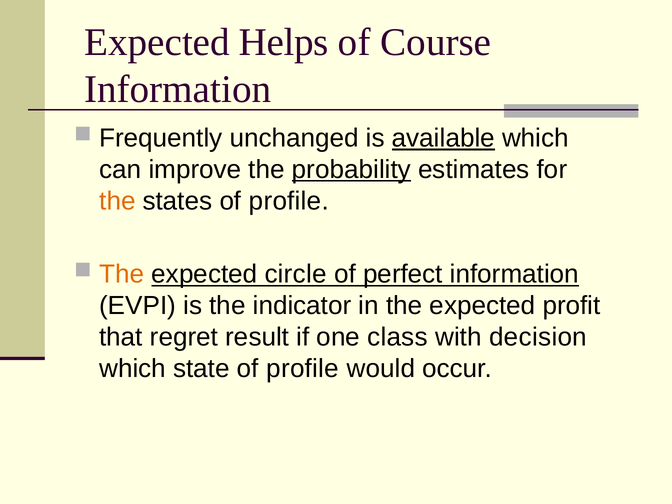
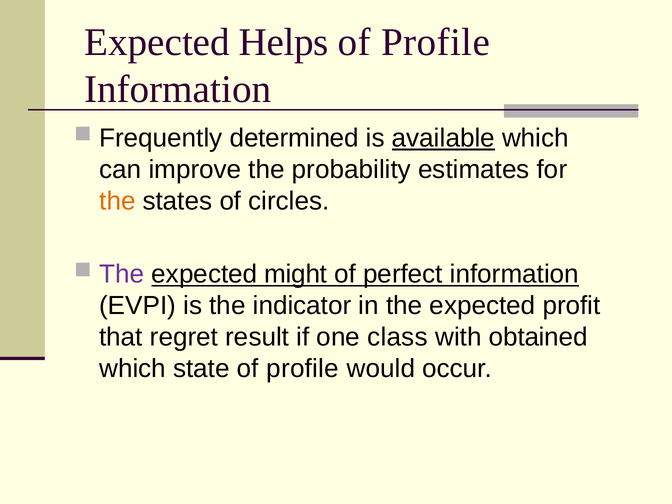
Course at (436, 42): Course -> Profile
unchanged: unchanged -> determined
probability underline: present -> none
states of profile: profile -> circles
The at (122, 274) colour: orange -> purple
circle: circle -> might
decision: decision -> obtained
